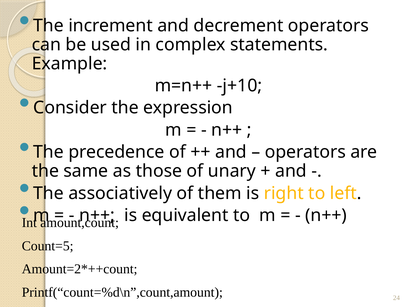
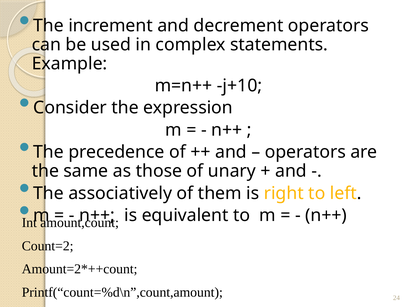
Count=5: Count=5 -> Count=2
